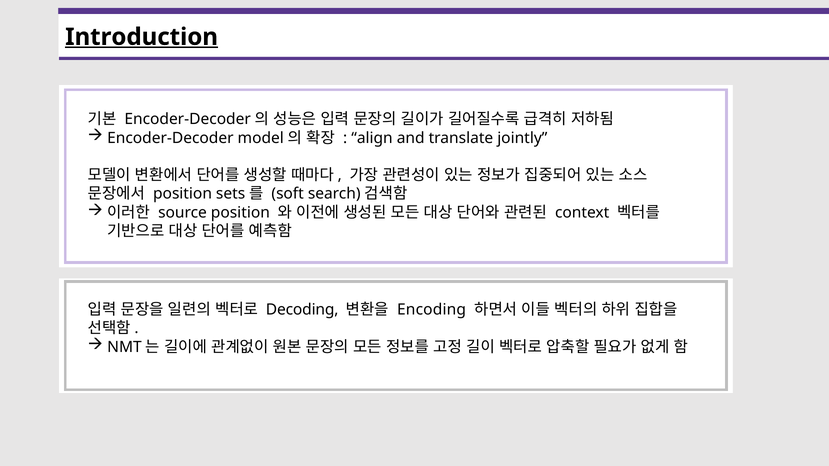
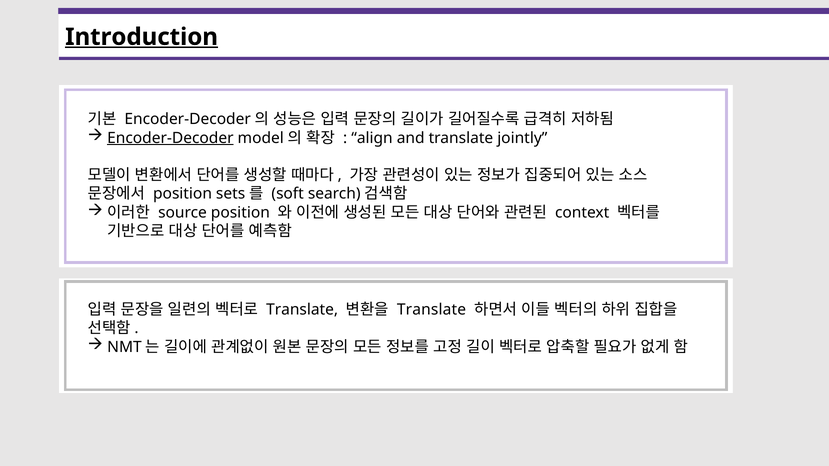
Encoder-Decoder underline: none -> present
Decoding at (302, 310): Decoding -> Translate
Encoding at (432, 310): Encoding -> Translate
